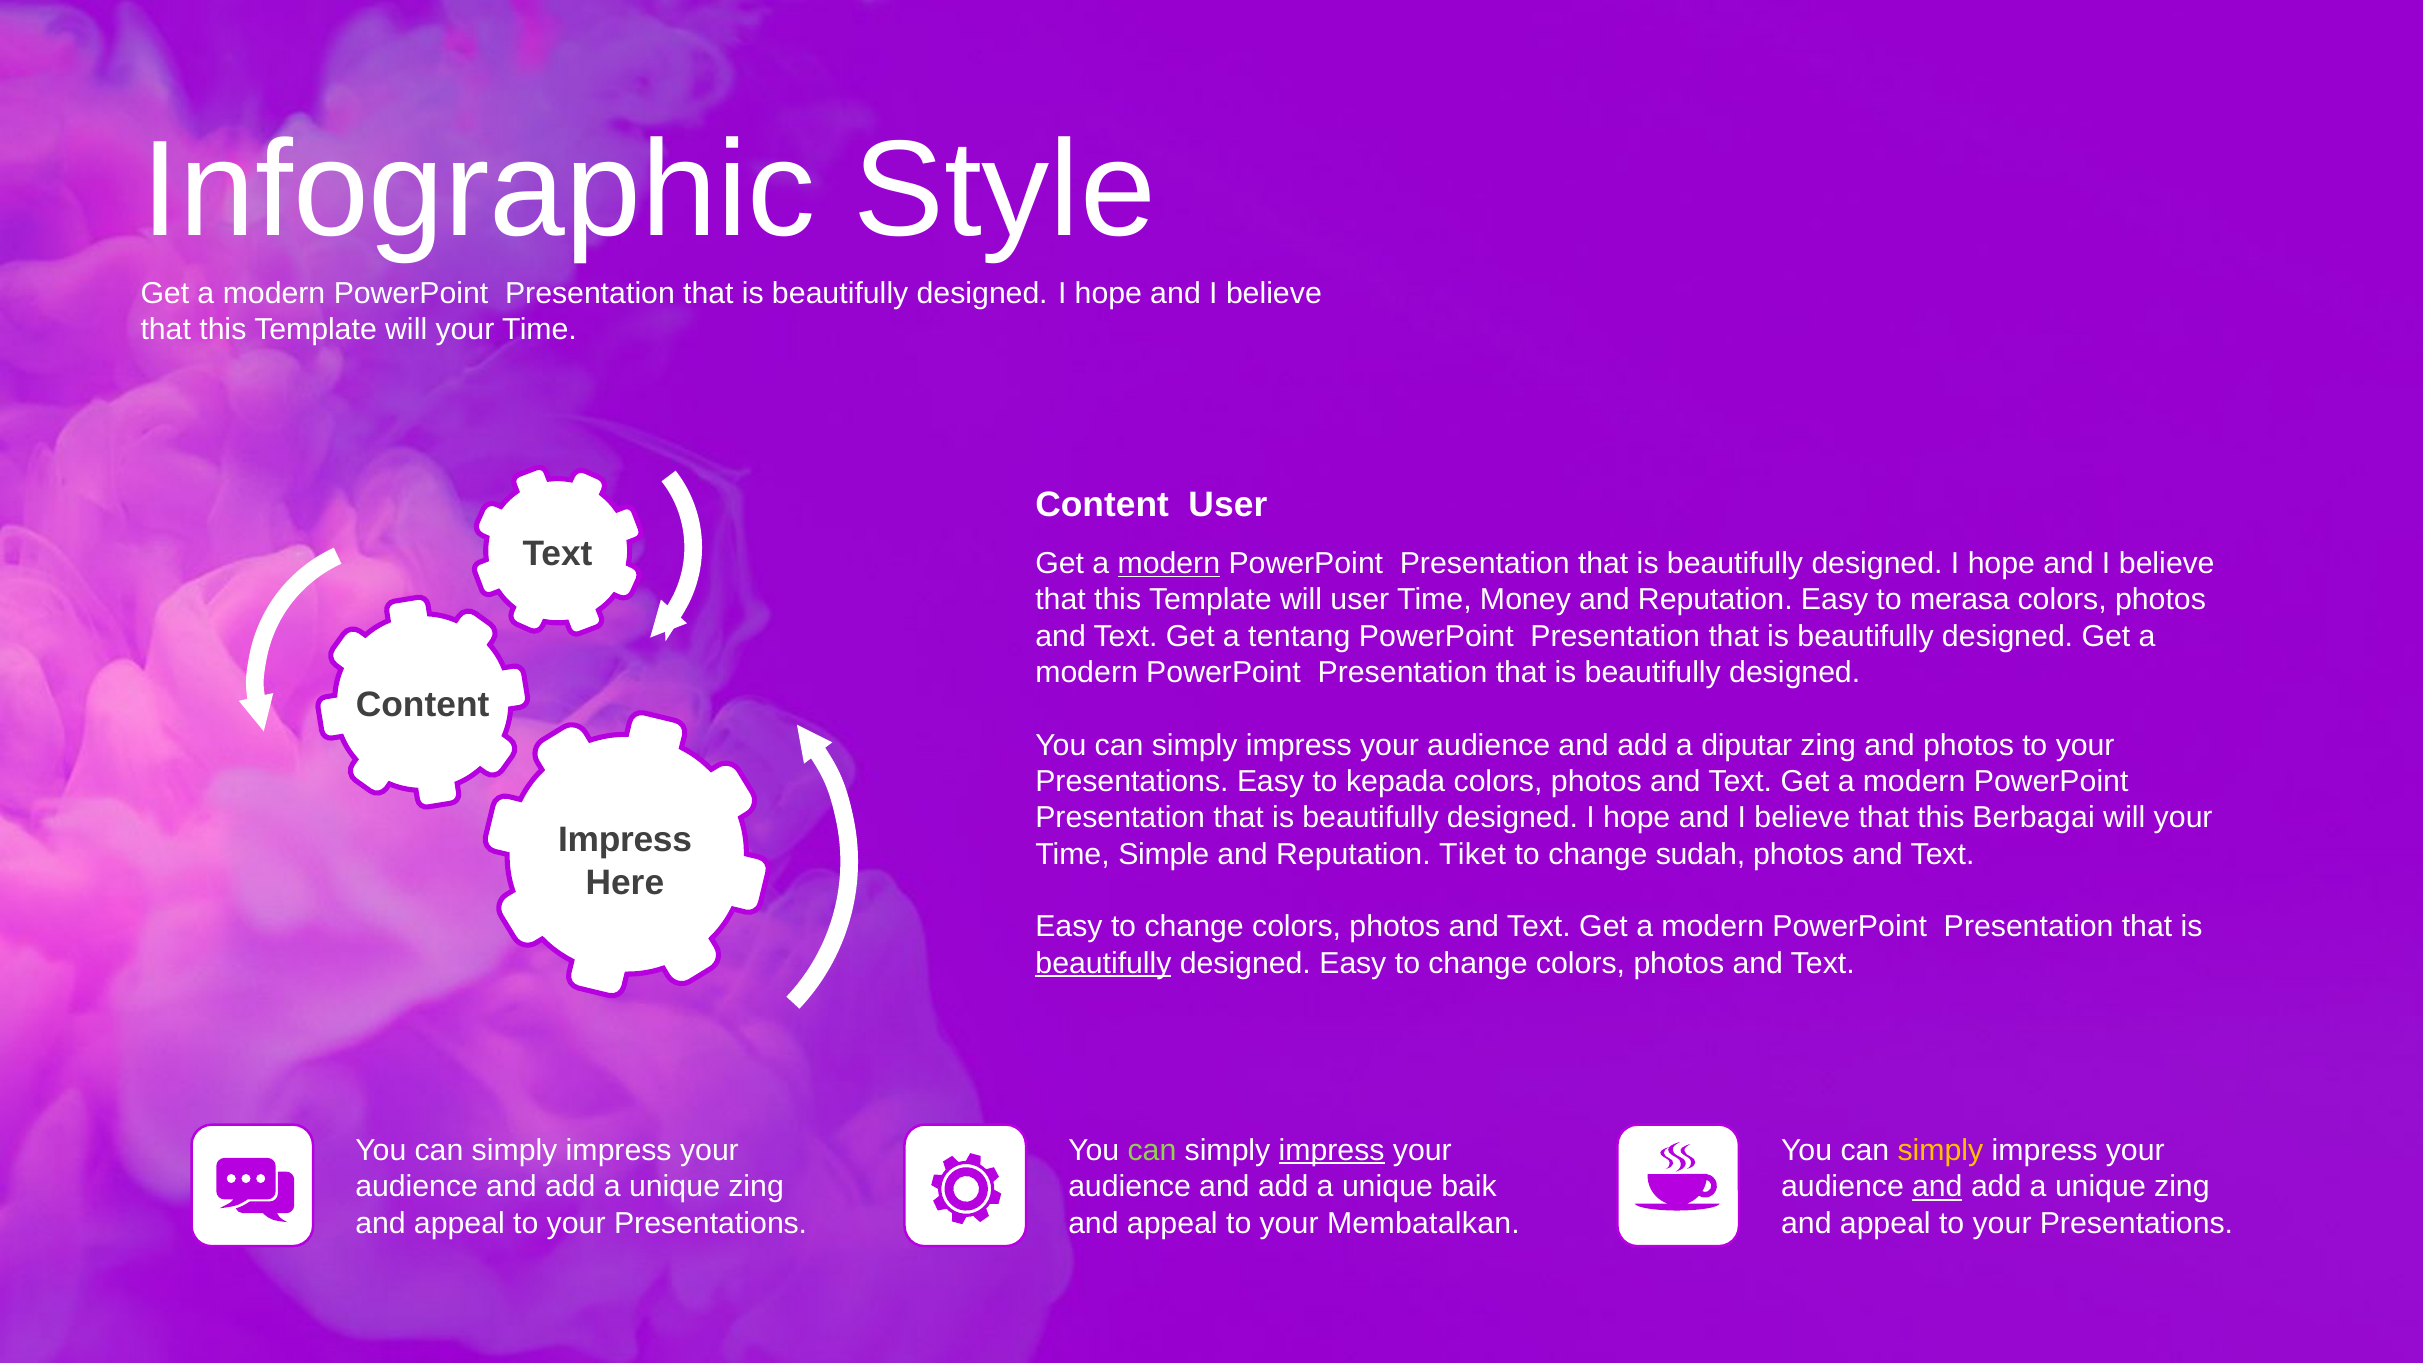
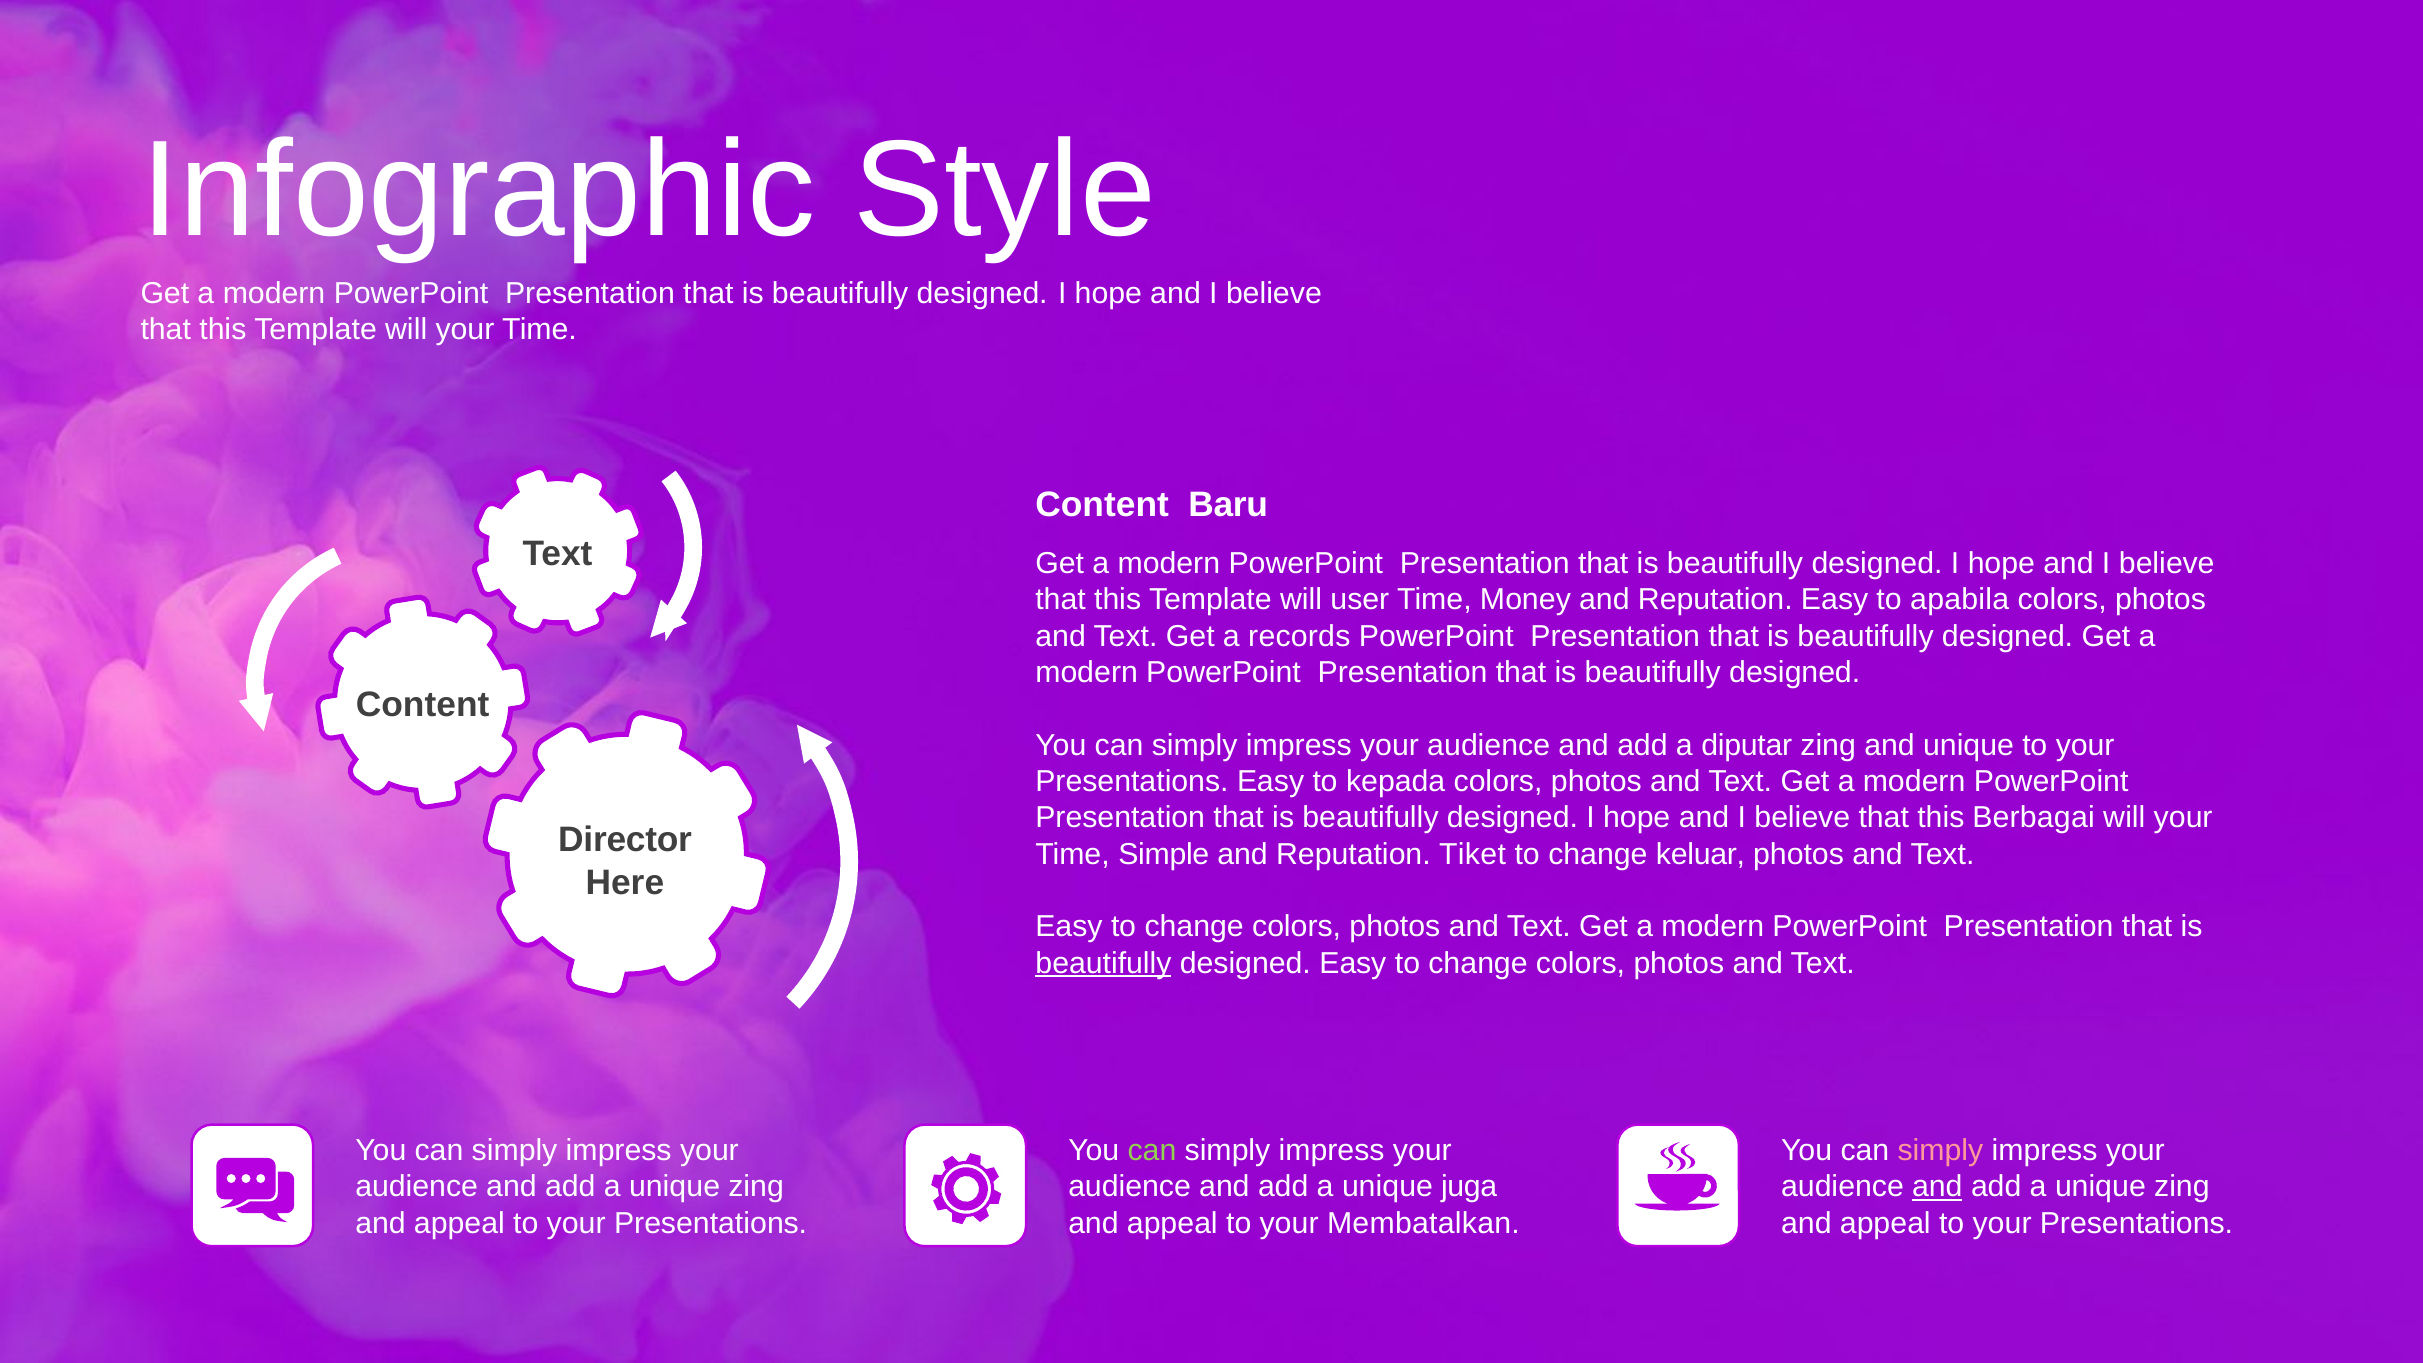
Content User: User -> Baru
modern at (1169, 564) underline: present -> none
merasa: merasa -> apabila
tentang: tentang -> records
and photos: photos -> unique
Impress at (625, 840): Impress -> Director
sudah: sudah -> keluar
impress at (1332, 1150) underline: present -> none
simply at (1940, 1150) colour: yellow -> pink
baik: baik -> juga
